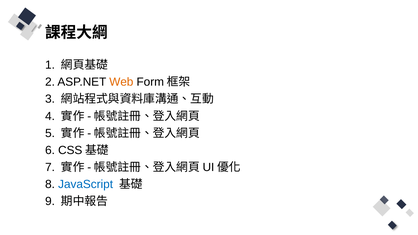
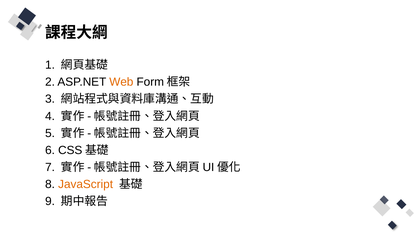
JavaScript colour: blue -> orange
